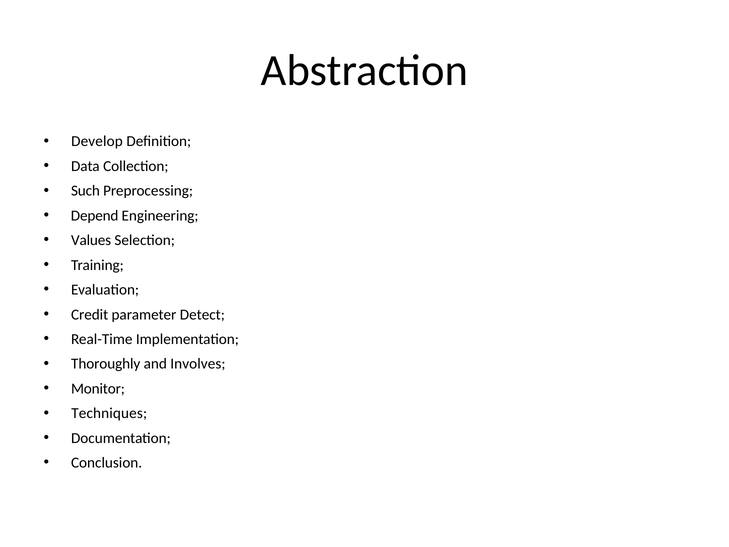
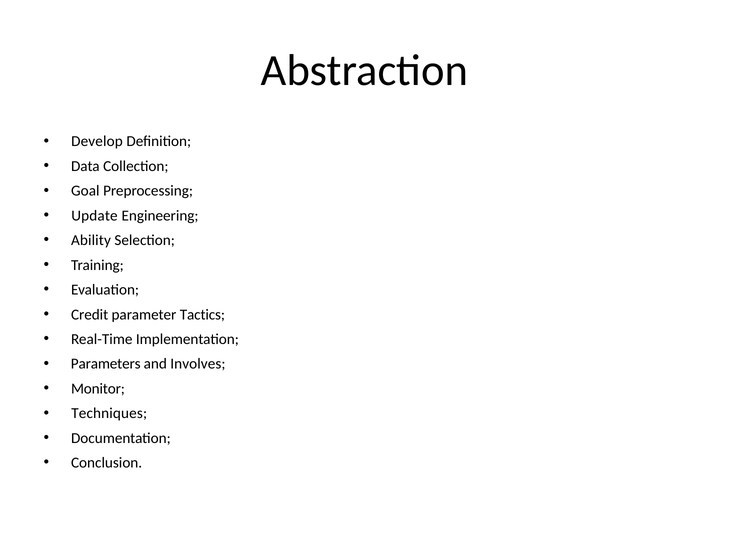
Such: Such -> Goal
Depend: Depend -> Update
Values: Values -> Ability
Detect: Detect -> Tactics
Thoroughly: Thoroughly -> Parameters
